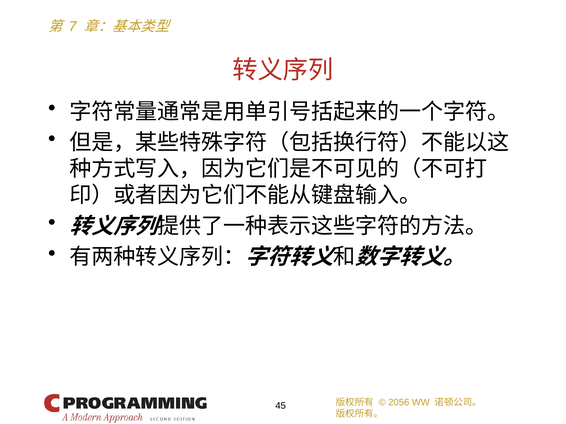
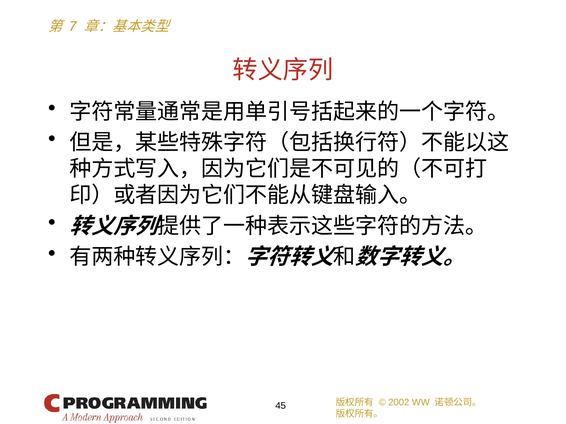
2056: 2056 -> 2002
